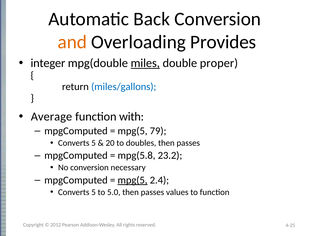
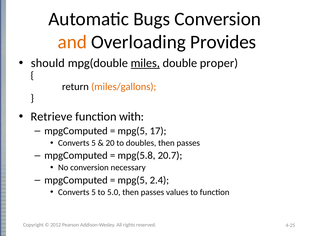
Back: Back -> Bugs
integer: integer -> should
miles/gallons colour: blue -> orange
Average: Average -> Retrieve
79: 79 -> 17
23.2: 23.2 -> 20.7
mpg(5 at (133, 180) underline: present -> none
